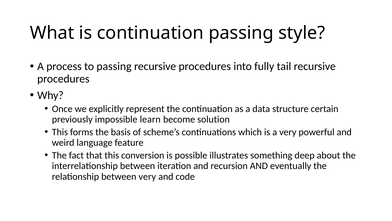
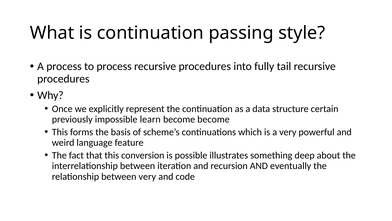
to passing: passing -> process
become solution: solution -> become
